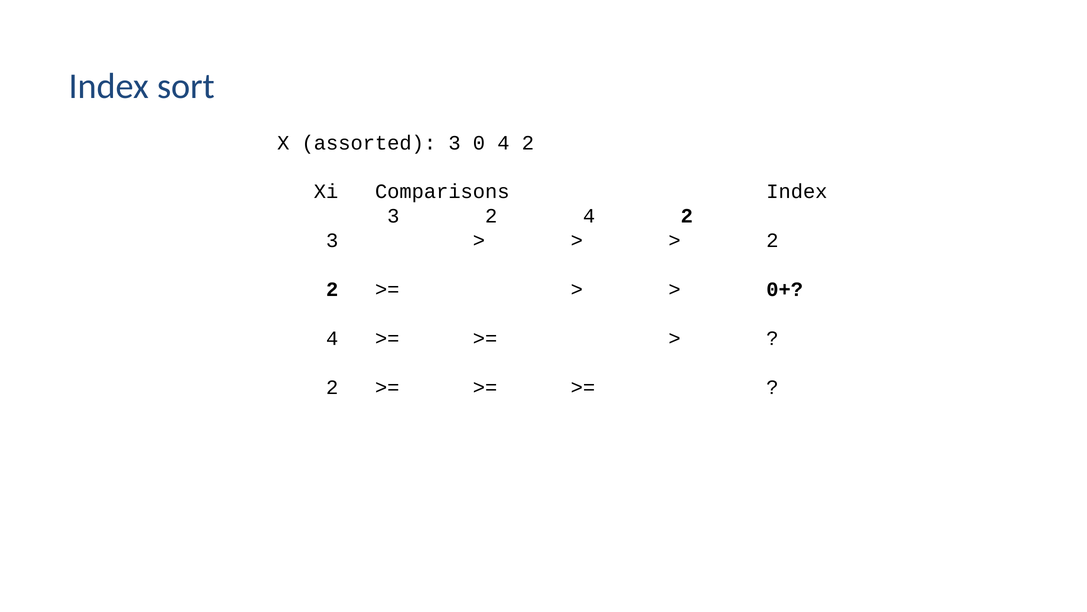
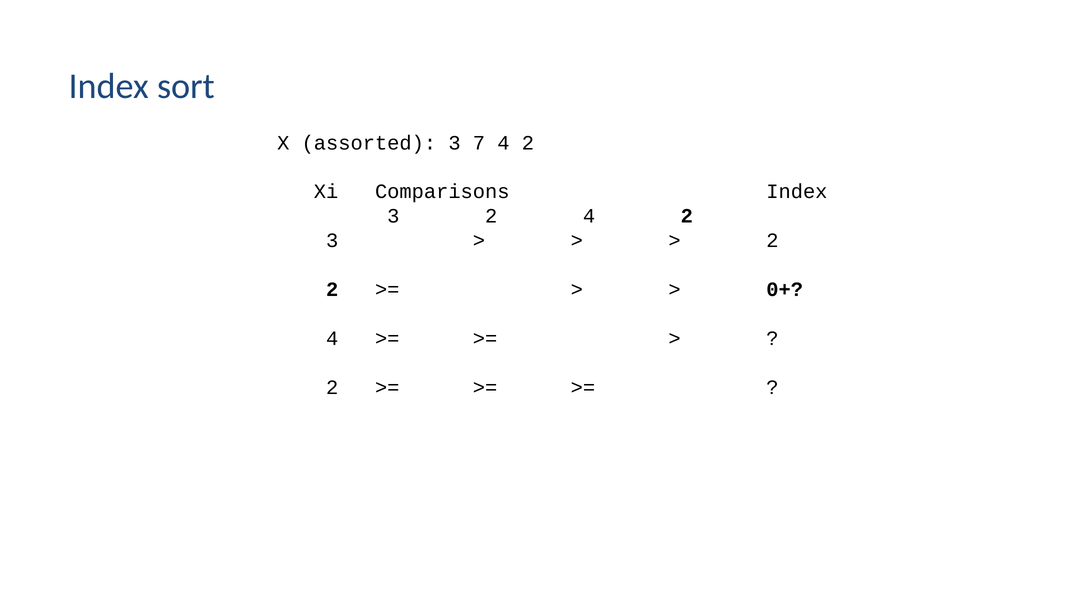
0: 0 -> 7
